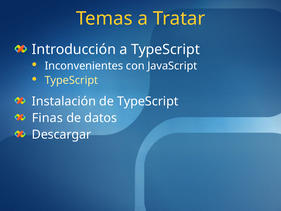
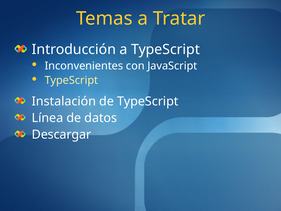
Finas: Finas -> Línea
